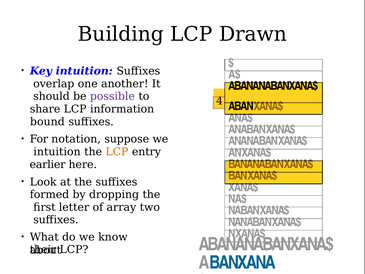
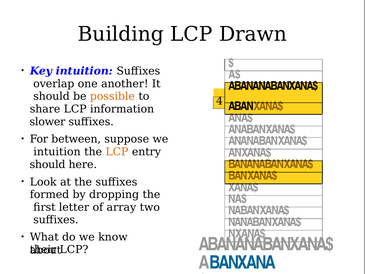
possible colour: purple -> orange
bound: bound -> slower
notation: notation -> between
earlier at (48, 164): earlier -> should
